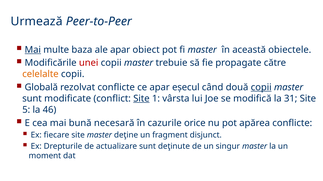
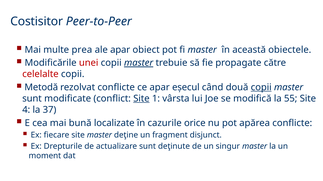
Urmează: Urmează -> Costisitor
Mai at (33, 50) underline: present -> none
baza: baza -> prea
master at (139, 63) underline: none -> present
celelalte colour: orange -> red
Globală: Globală -> Metodă
31: 31 -> 55
5: 5 -> 4
46: 46 -> 37
necesară: necesară -> localizate
